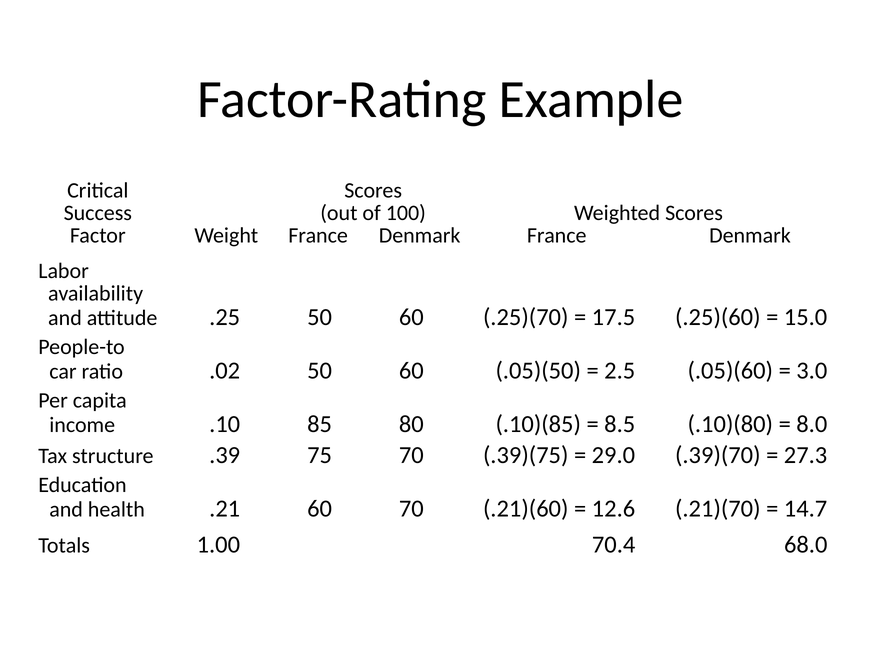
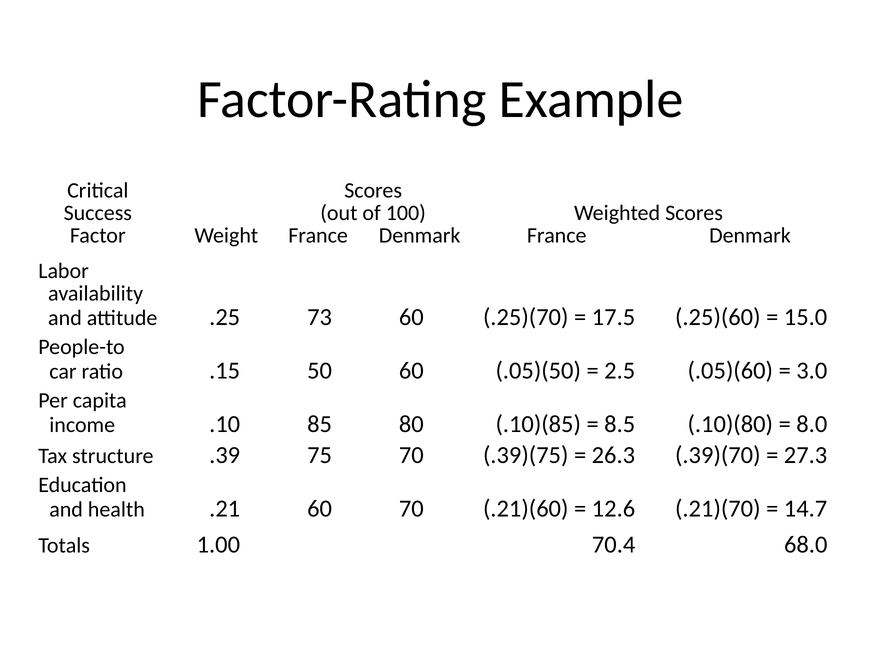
.25 50: 50 -> 73
.02: .02 -> .15
29.0: 29.0 -> 26.3
